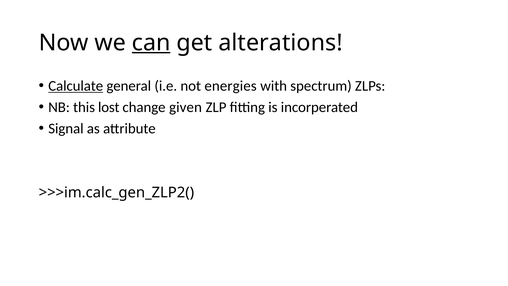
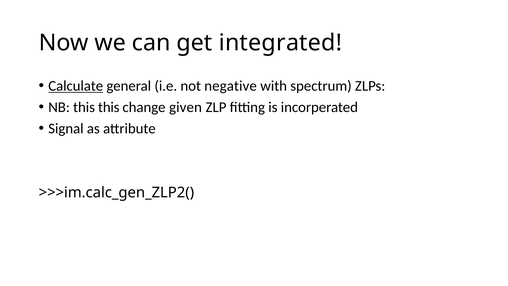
can underline: present -> none
alterations: alterations -> integrated
energies: energies -> negative
this lost: lost -> this
